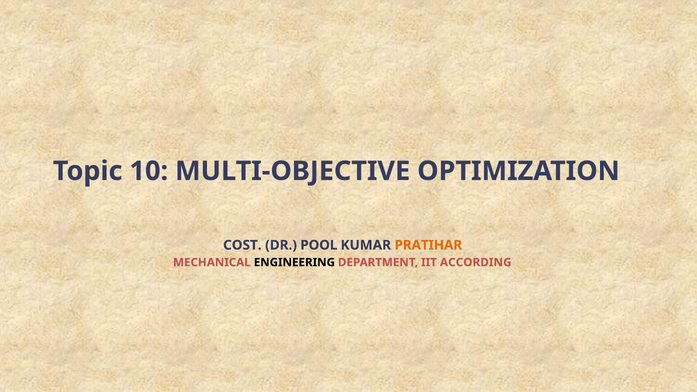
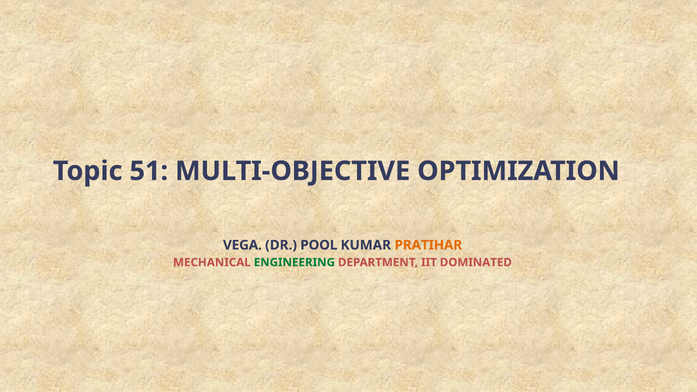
10: 10 -> 51
COST: COST -> VEGA
ENGINEERING colour: black -> green
ACCORDING: ACCORDING -> DOMINATED
